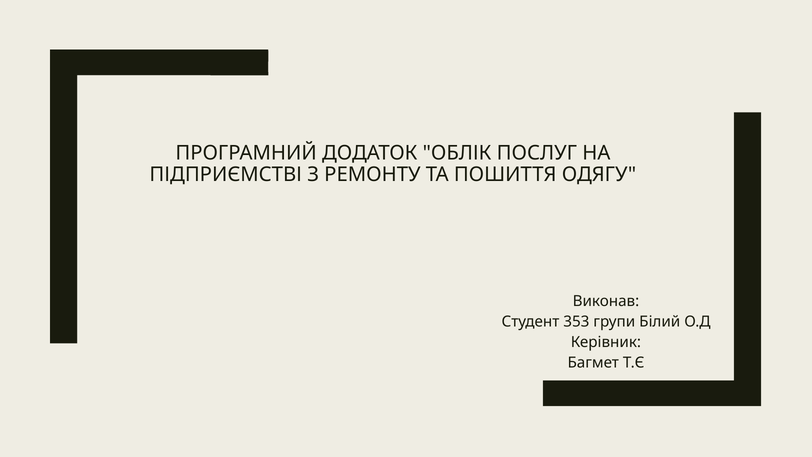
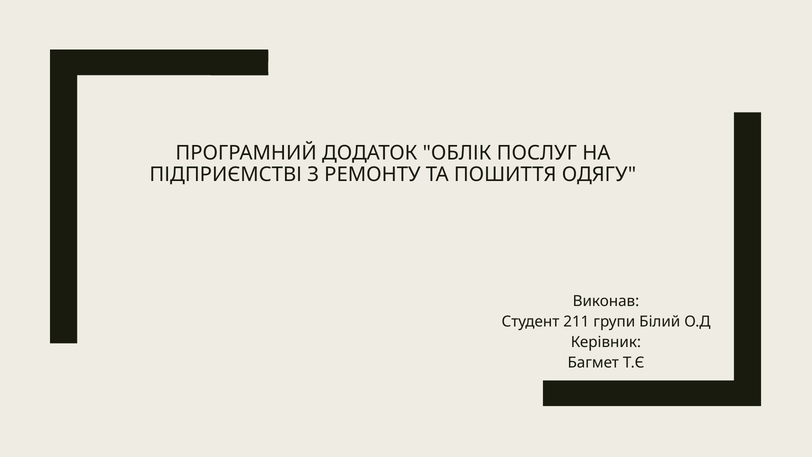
353: 353 -> 211
